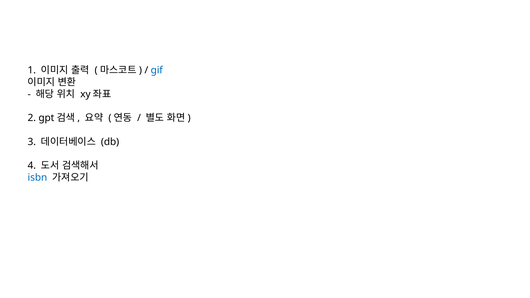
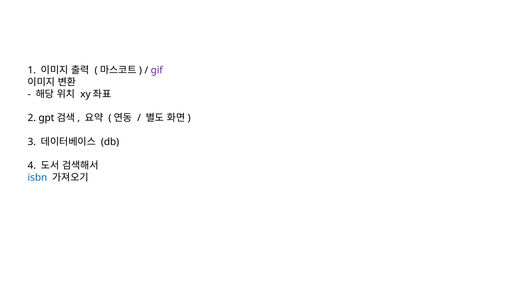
gif colour: blue -> purple
